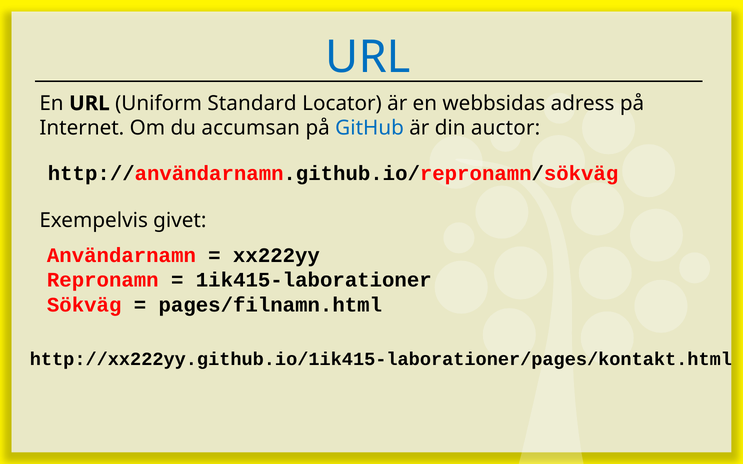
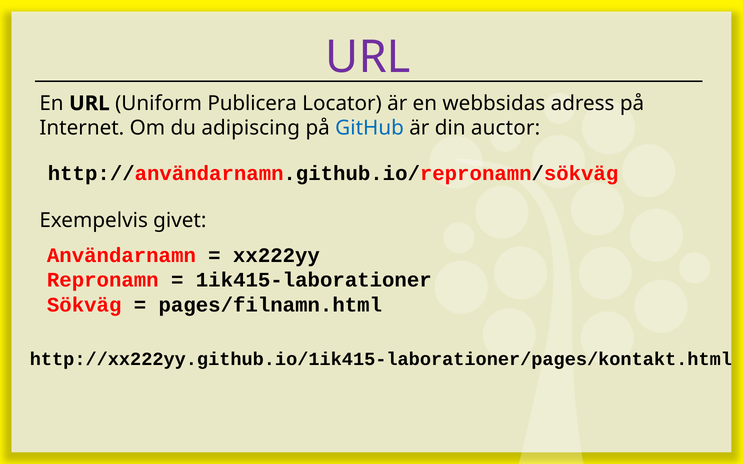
URL at (368, 57) colour: blue -> purple
Standard: Standard -> Publicera
accumsan: accumsan -> adipiscing
